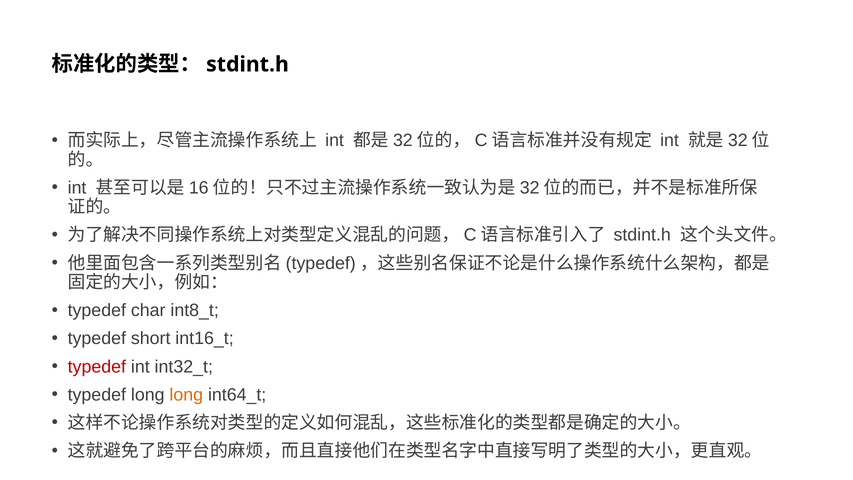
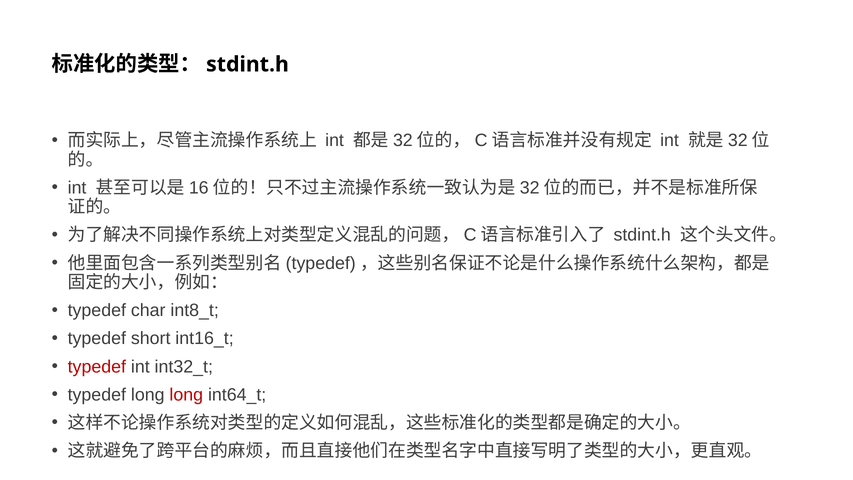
long at (186, 395) colour: orange -> red
